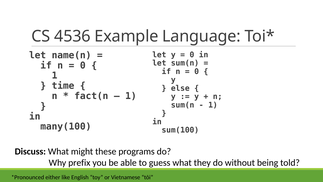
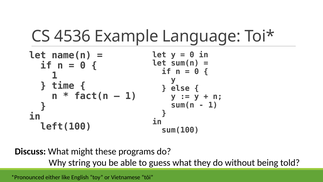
many(100: many(100 -> left(100
prefix: prefix -> string
